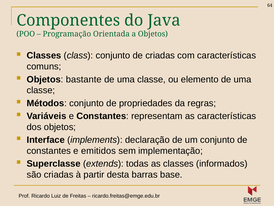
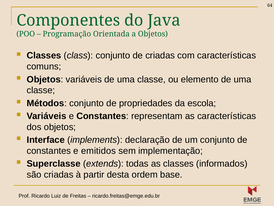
Objetos bastante: bastante -> variáveis
regras: regras -> escola
barras: barras -> ordem
